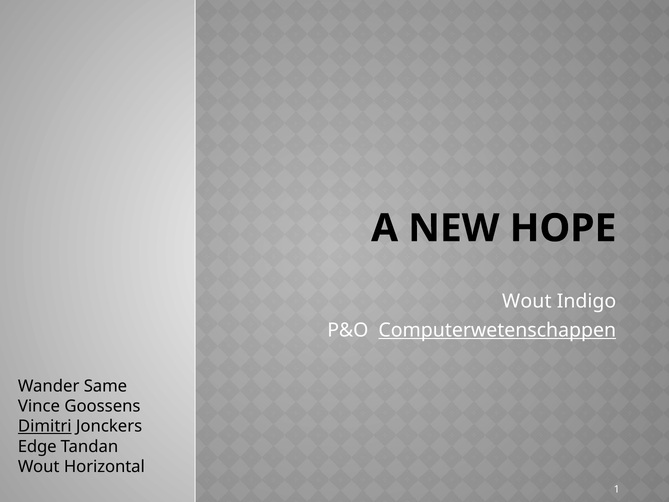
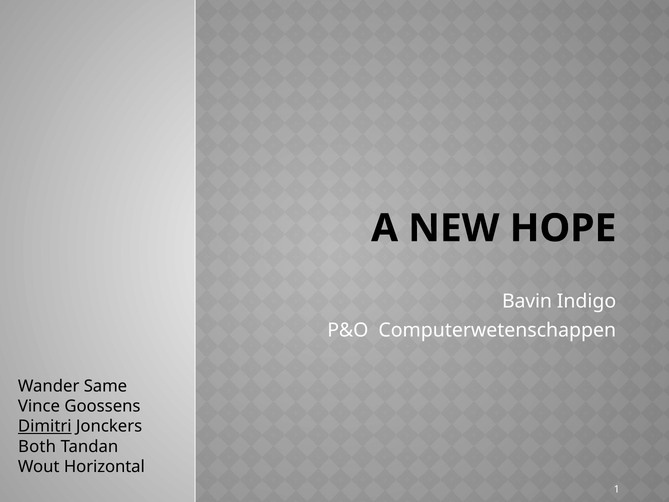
Wout at (527, 301): Wout -> Bavin
Computerwetenschappen underline: present -> none
Edge: Edge -> Both
